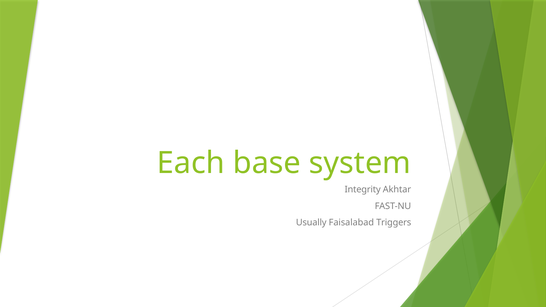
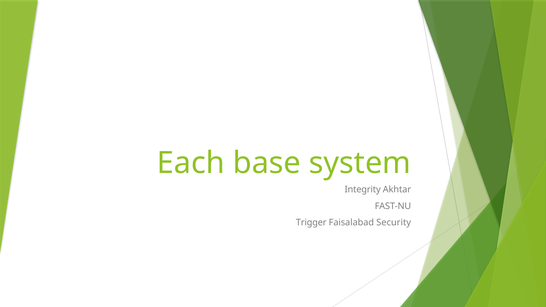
Usually: Usually -> Trigger
Triggers: Triggers -> Security
